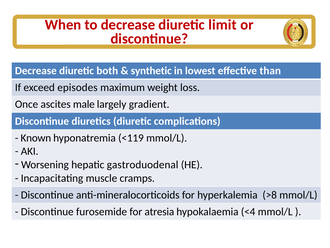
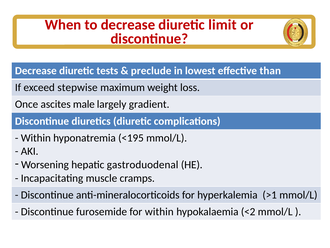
both: both -> tests
synthetic: synthetic -> preclude
episodes: episodes -> stepwise
Known at (36, 138): Known -> Within
<119: <119 -> <195
>8: >8 -> >1
for atresia: atresia -> within
<4: <4 -> <2
